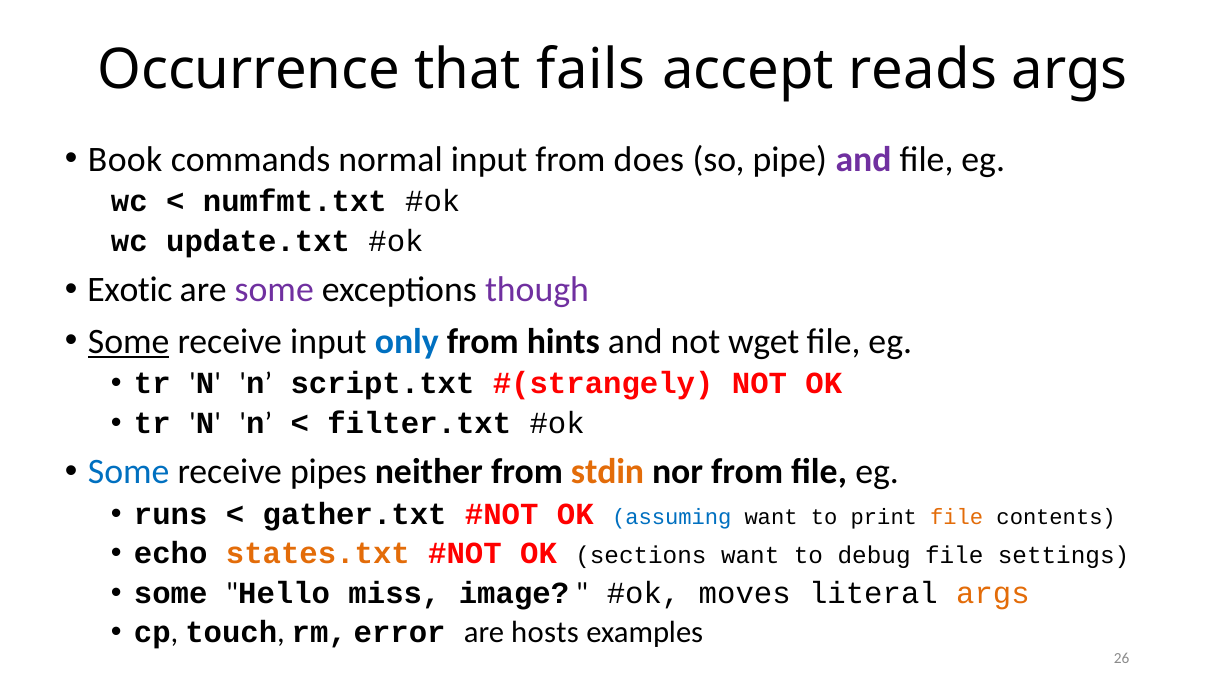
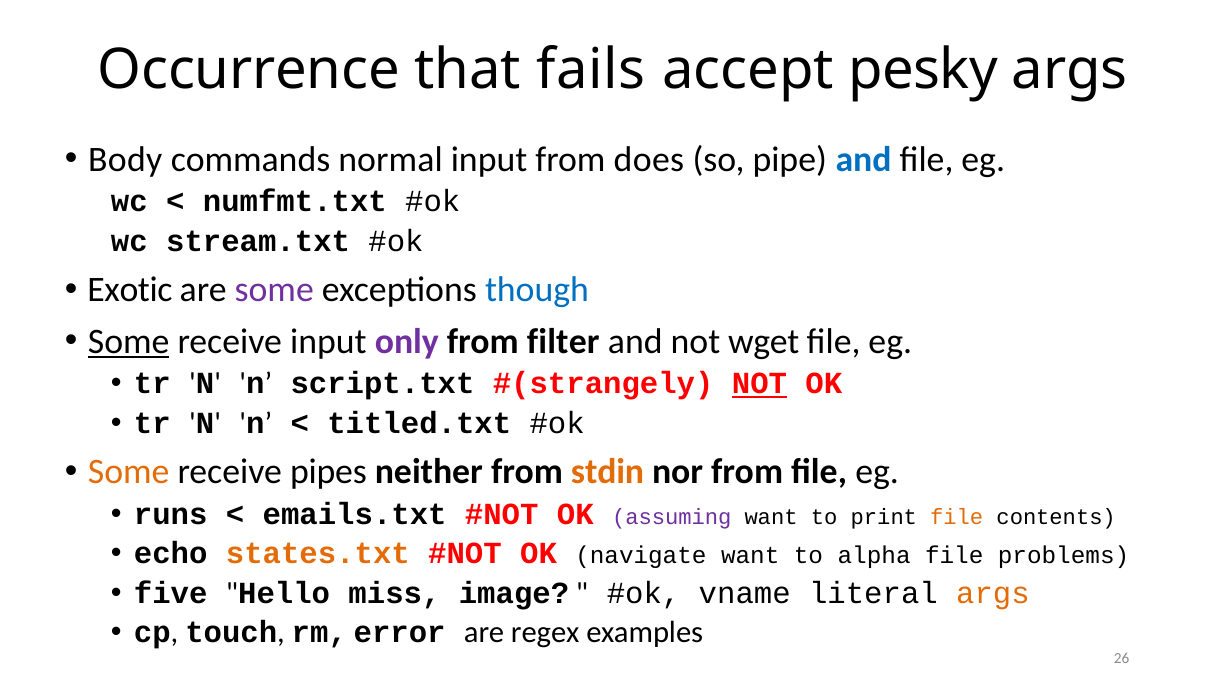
reads: reads -> pesky
Book: Book -> Body
and at (864, 159) colour: purple -> blue
update.txt: update.txt -> stream.txt
though colour: purple -> blue
only colour: blue -> purple
hints: hints -> filter
NOT at (759, 383) underline: none -> present
filter.txt: filter.txt -> titled.txt
Some at (129, 472) colour: blue -> orange
gather.txt: gather.txt -> emails.txt
assuming colour: blue -> purple
sections: sections -> navigate
debug: debug -> alpha
settings: settings -> problems
some at (171, 593): some -> five
moves: moves -> vname
hosts: hosts -> regex
